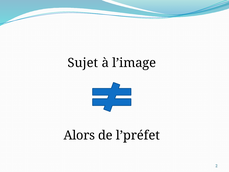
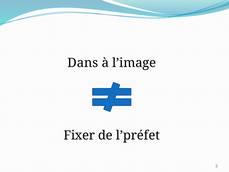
Sujet: Sujet -> Dans
Alors: Alors -> Fixer
